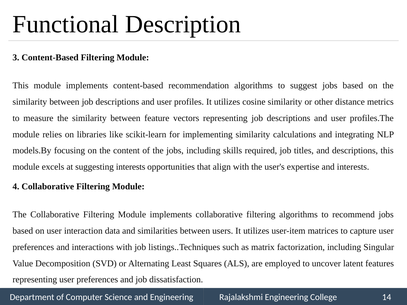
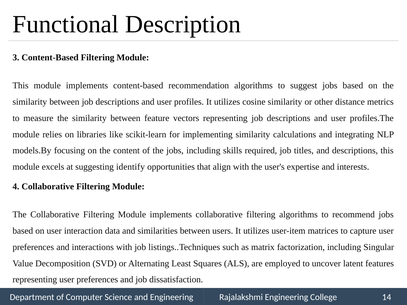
suggesting interests: interests -> identify
